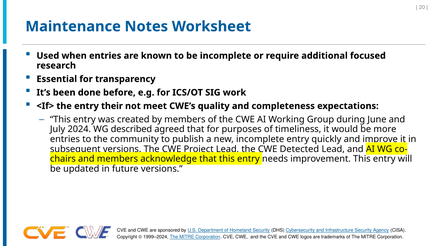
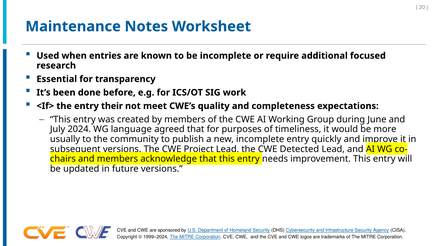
described: described -> language
entries at (65, 139): entries -> usually
